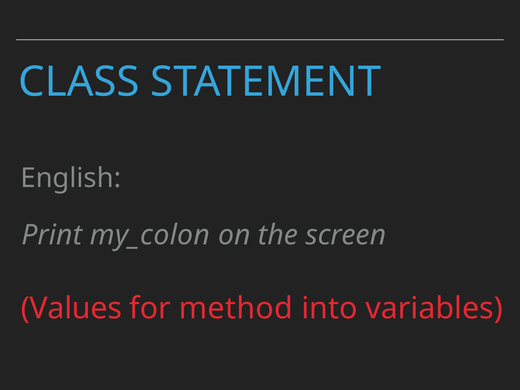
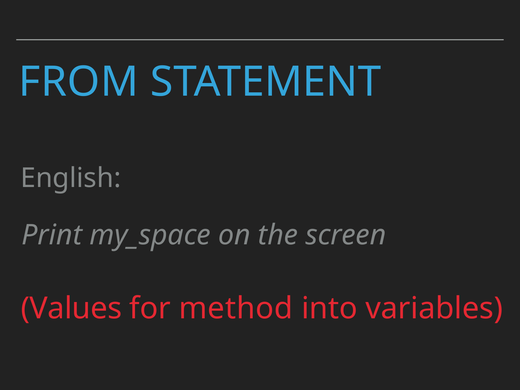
CLASS: CLASS -> FROM
my_colon: my_colon -> my_space
